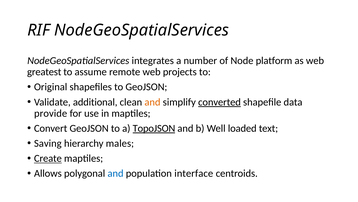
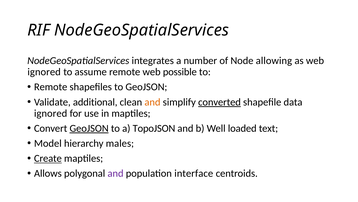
platform: platform -> allowing
greatest at (44, 72): greatest -> ignored
projects: projects -> possible
Original at (51, 87): Original -> Remote
provide at (51, 113): provide -> ignored
GeoJSON at (89, 128) underline: none -> present
TopoJSON underline: present -> none
Saving: Saving -> Model
and at (116, 173) colour: blue -> purple
